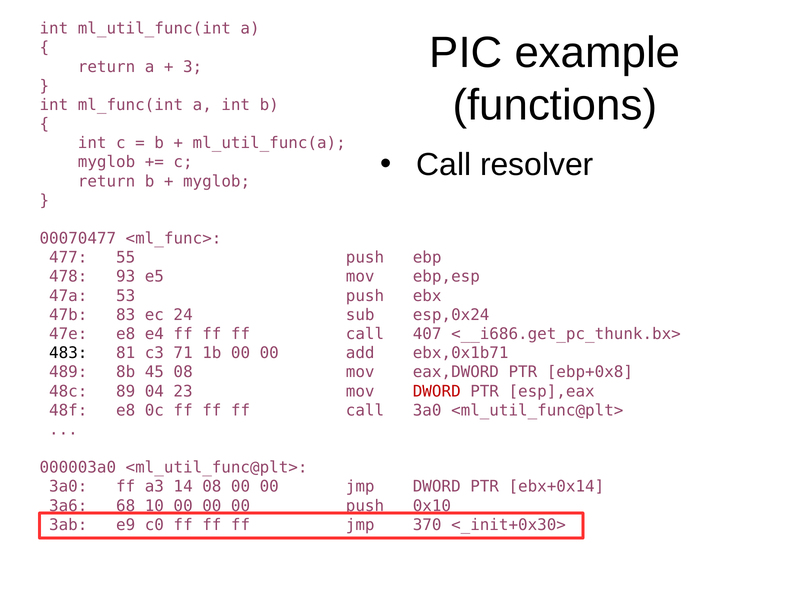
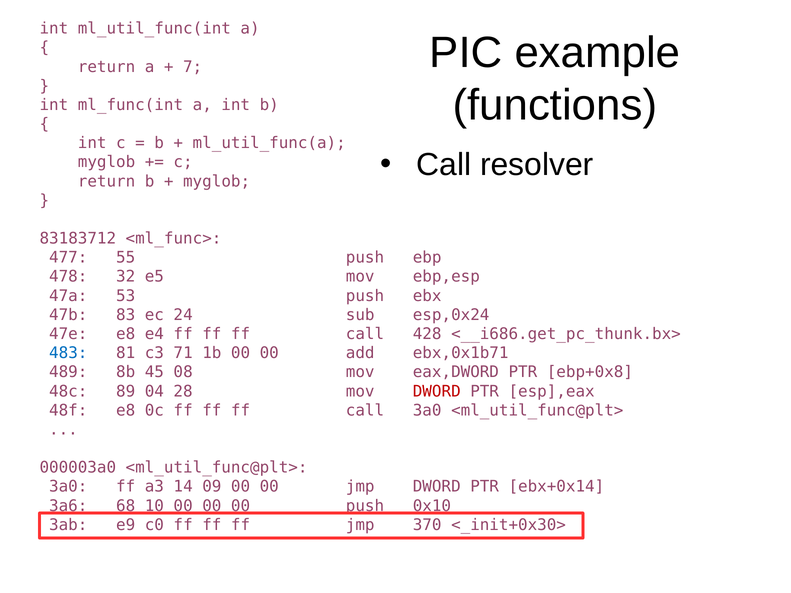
3: 3 -> 7
00070477: 00070477 -> 83183712
93: 93 -> 32
407: 407 -> 428
483 colour: black -> blue
23: 23 -> 28
14 08: 08 -> 09
